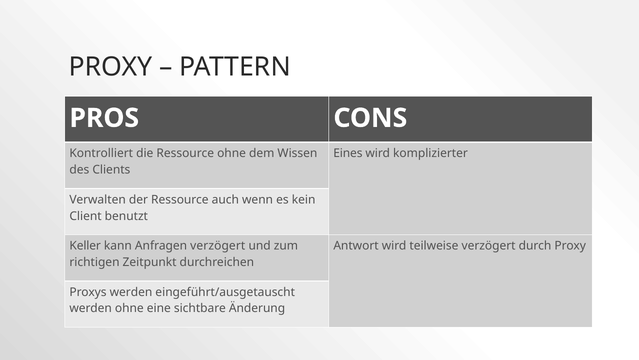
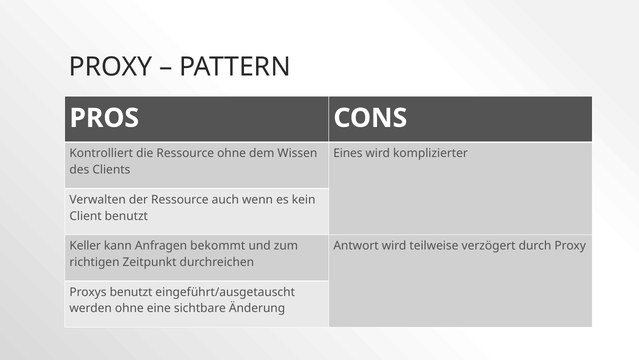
Anfragen verzögert: verzögert -> bekommt
Proxys werden: werden -> benutzt
